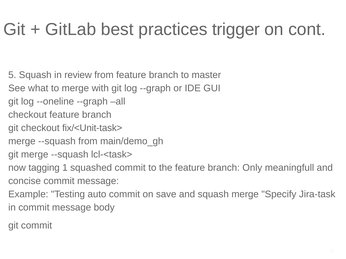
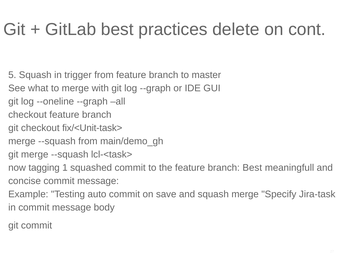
trigger: trigger -> delete
review: review -> trigger
branch Only: Only -> Best
